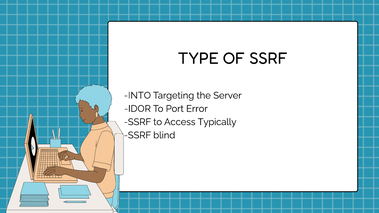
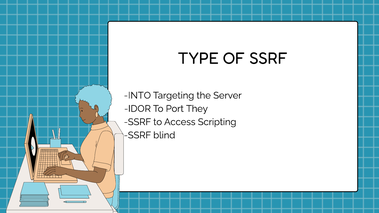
Error: Error -> They
Typically: Typically -> Scripting
